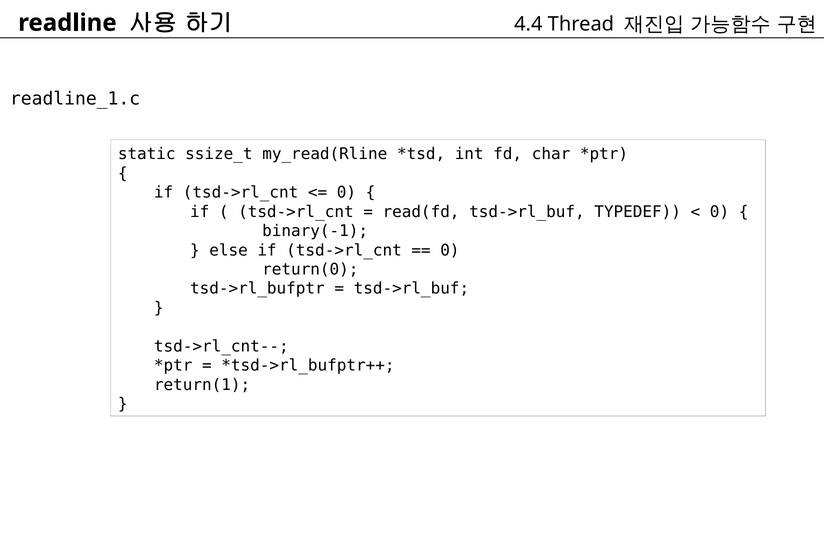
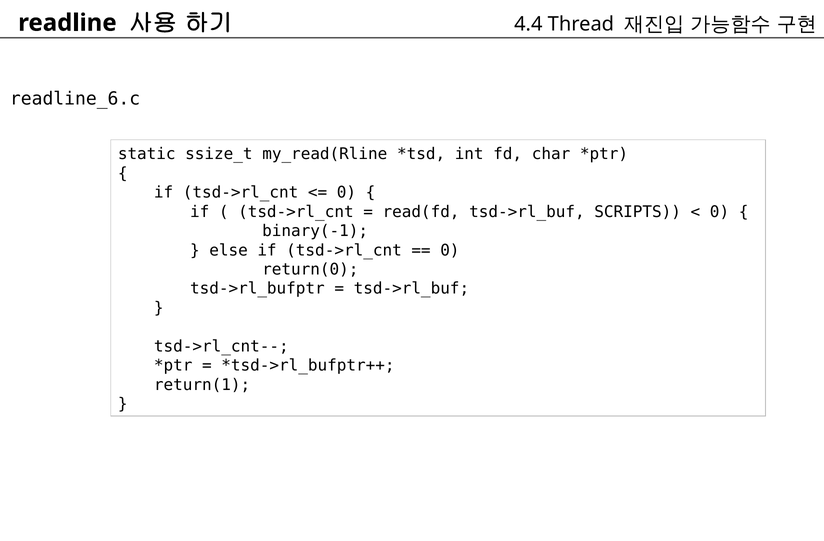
readline_1.c: readline_1.c -> readline_6.c
TYPEDEF: TYPEDEF -> SCRIPTS
